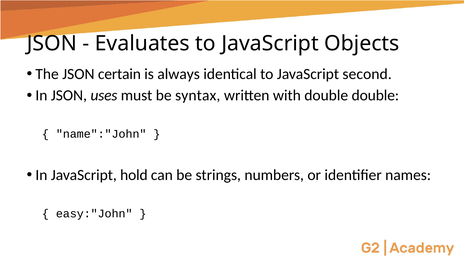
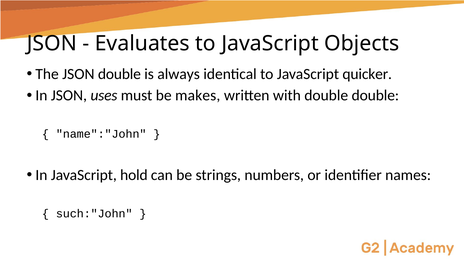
JSON certain: certain -> double
second: second -> quicker
syntax: syntax -> makes
easy:"John: easy:"John -> such:"John
